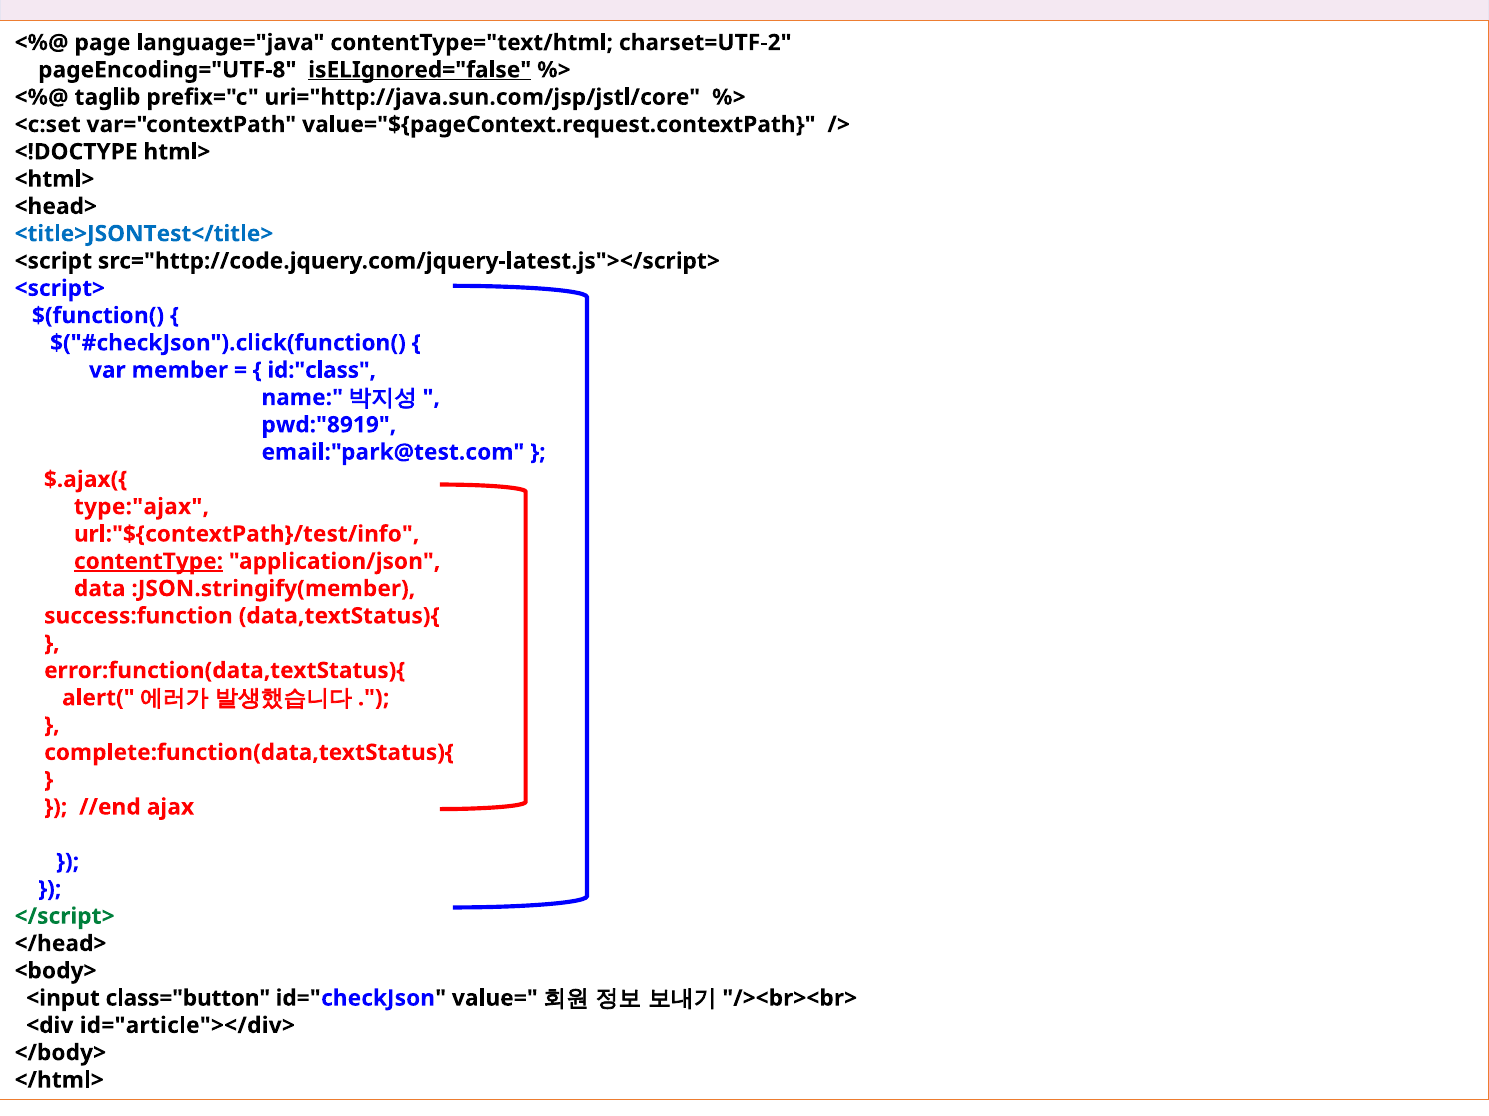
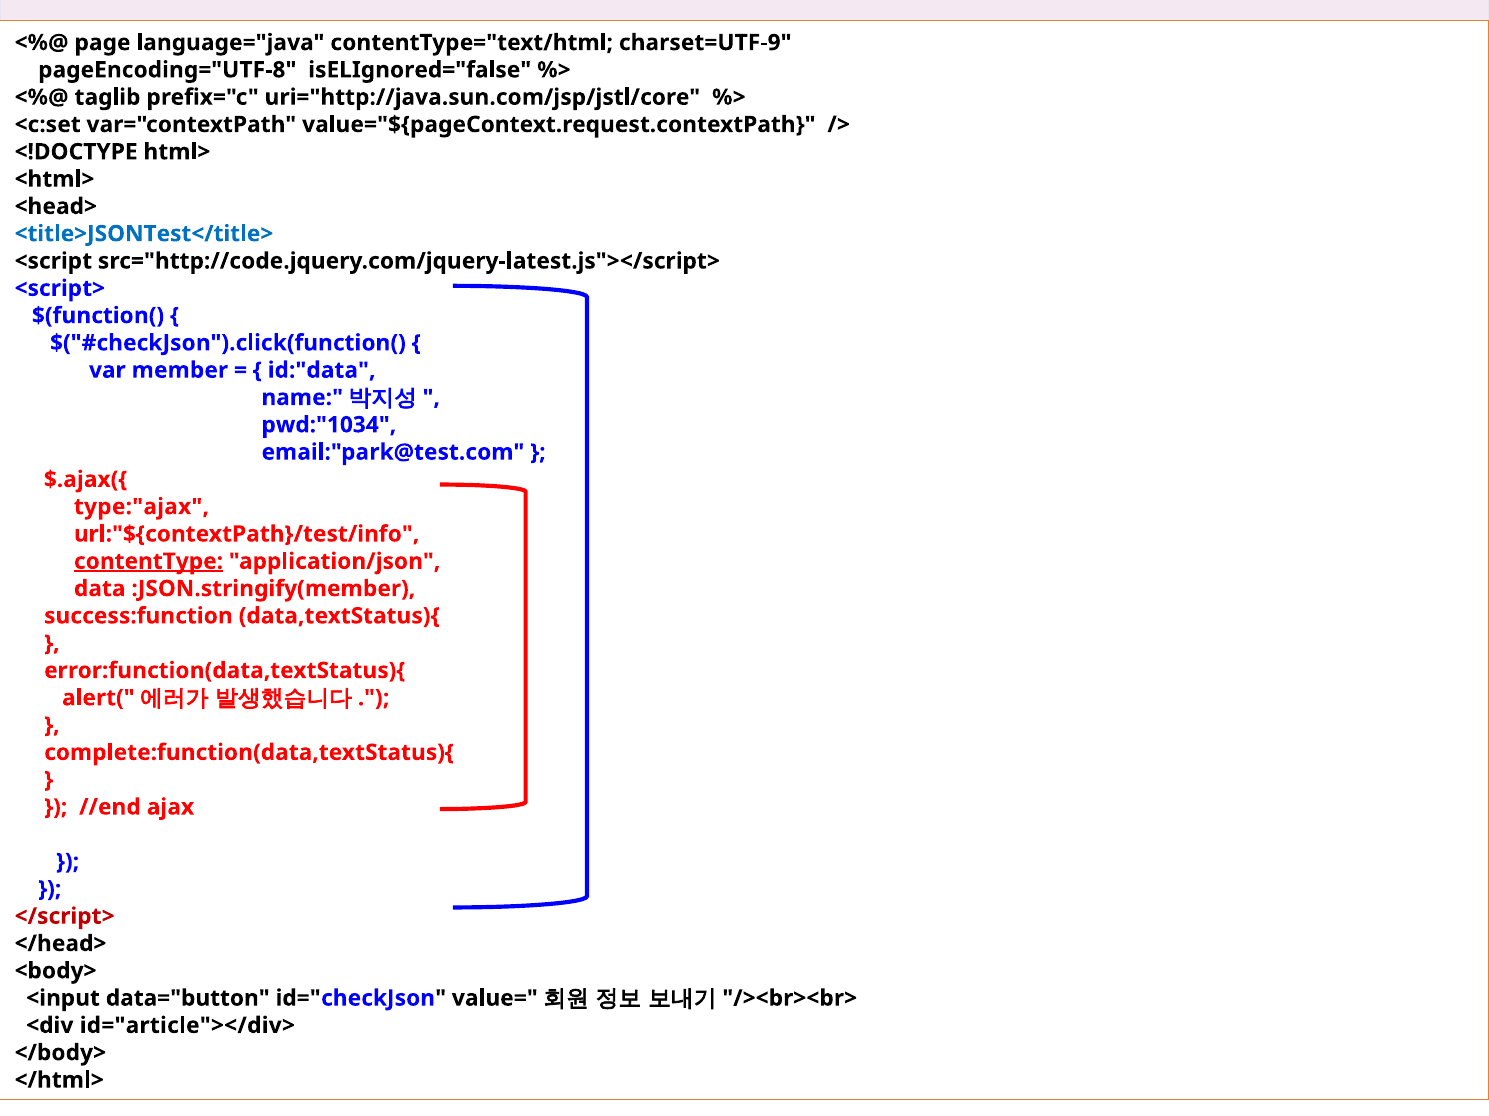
charset=UTF-2: charset=UTF-2 -> charset=UTF-9
isELIgnored="false underline: present -> none
id:"class: id:"class -> id:"data
pwd:"8919: pwd:"8919 -> pwd:"1034
</script> colour: green -> red
class="button: class="button -> data="button
